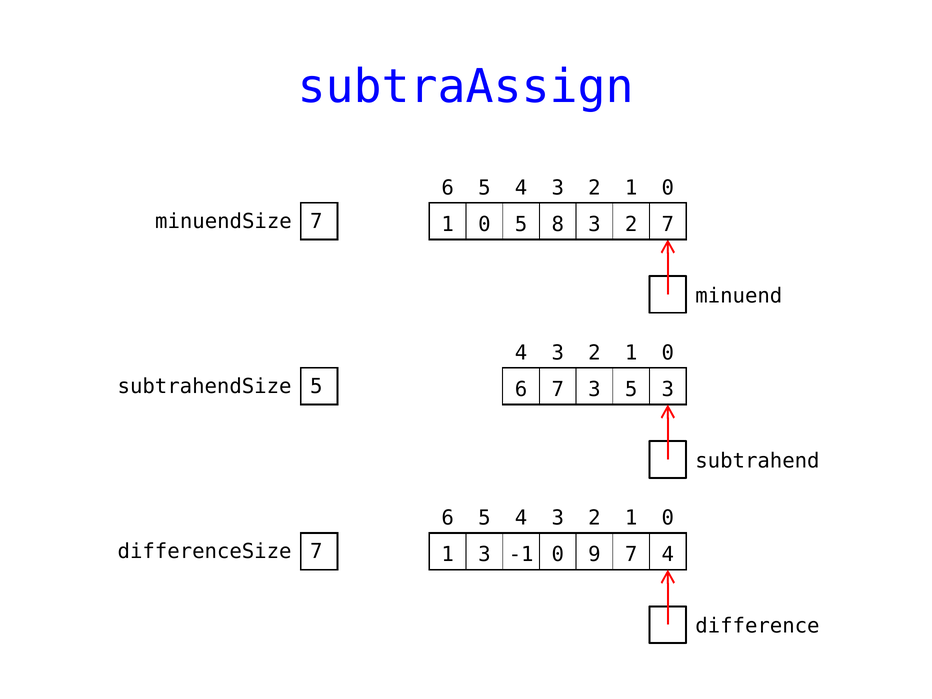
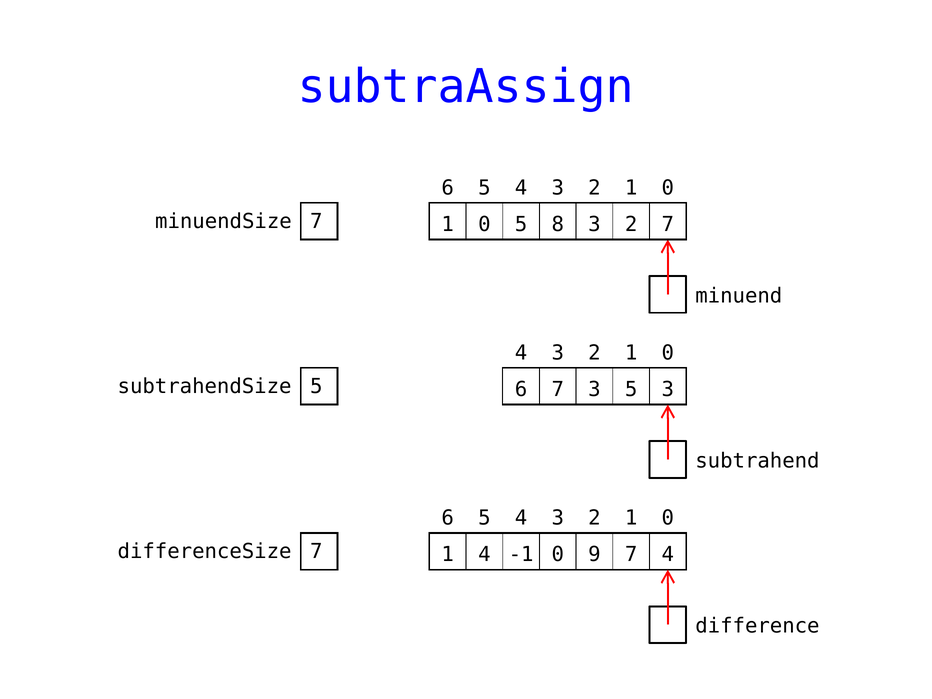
1 3: 3 -> 4
